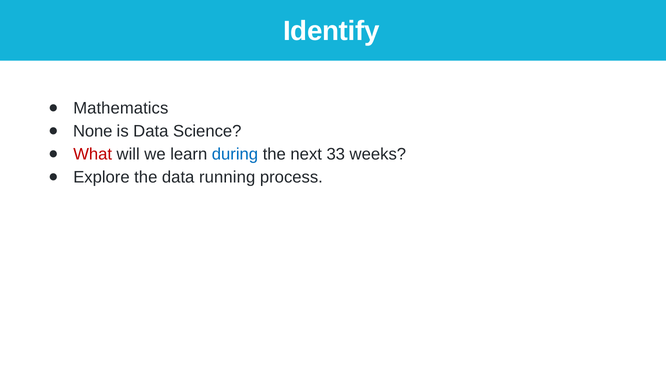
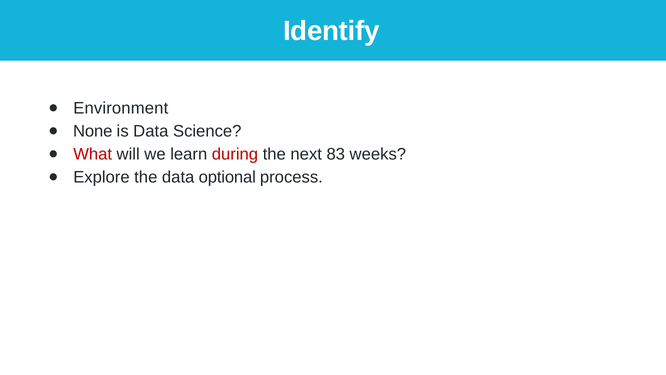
Mathematics: Mathematics -> Environment
during colour: blue -> red
33: 33 -> 83
running: running -> optional
